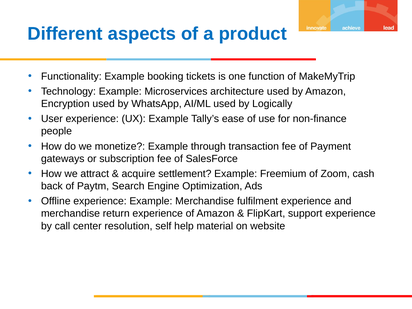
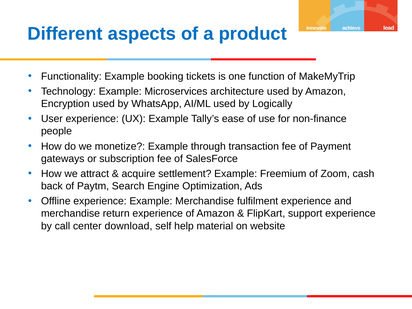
resolution: resolution -> download
